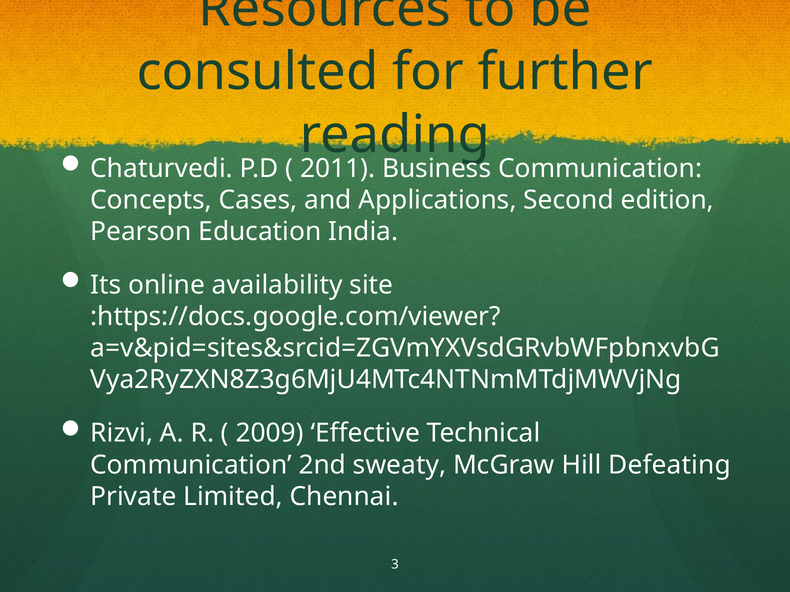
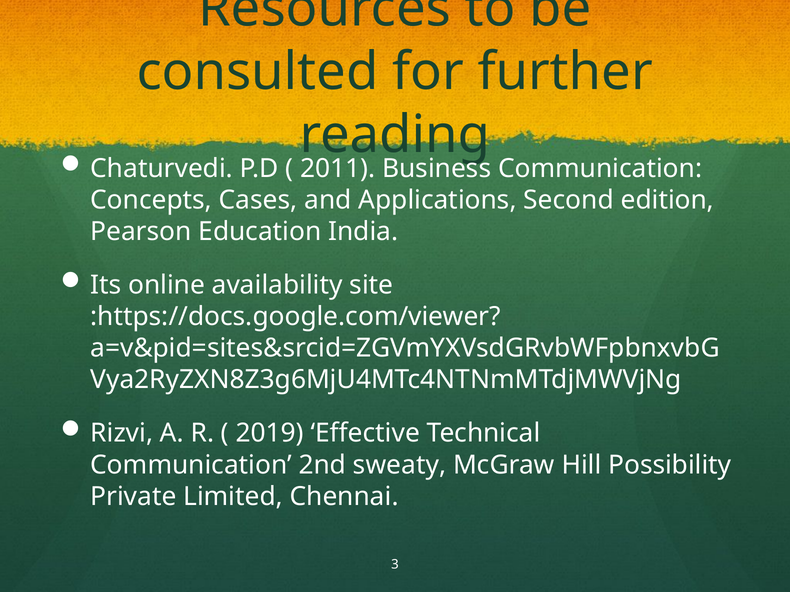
2009: 2009 -> 2019
Defeating: Defeating -> Possibility
